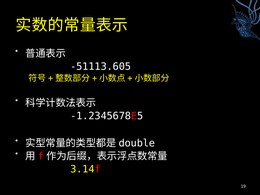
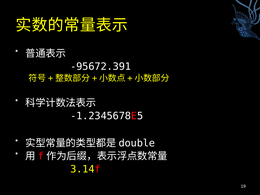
-51113.605: -51113.605 -> -95672.391
